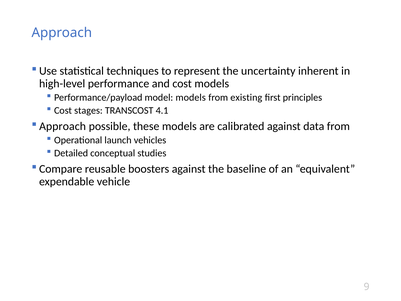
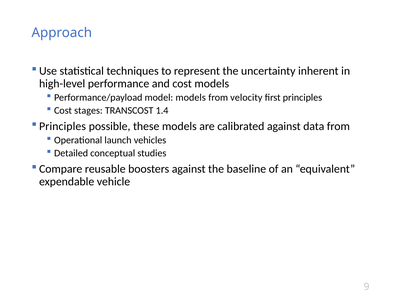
existing: existing -> velocity
4.1: 4.1 -> 1.4
Approach at (63, 126): Approach -> Principles
